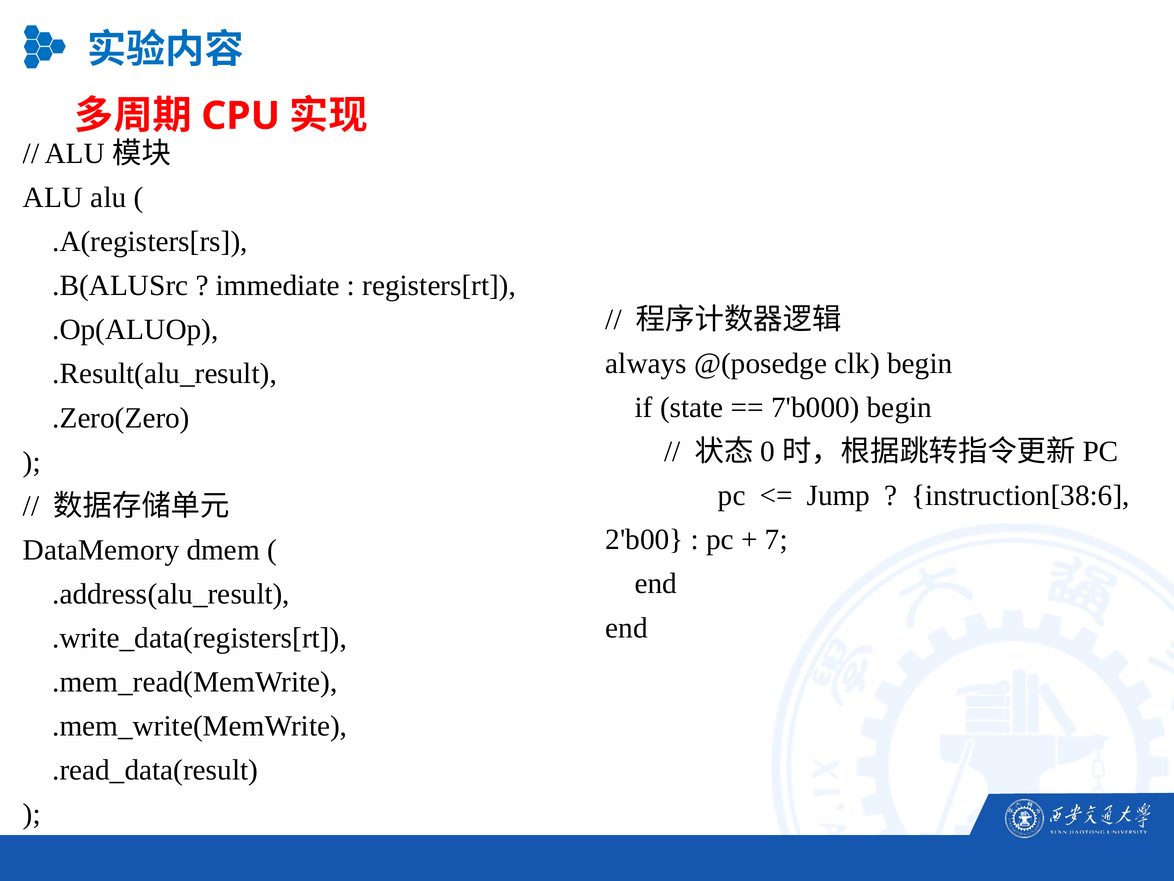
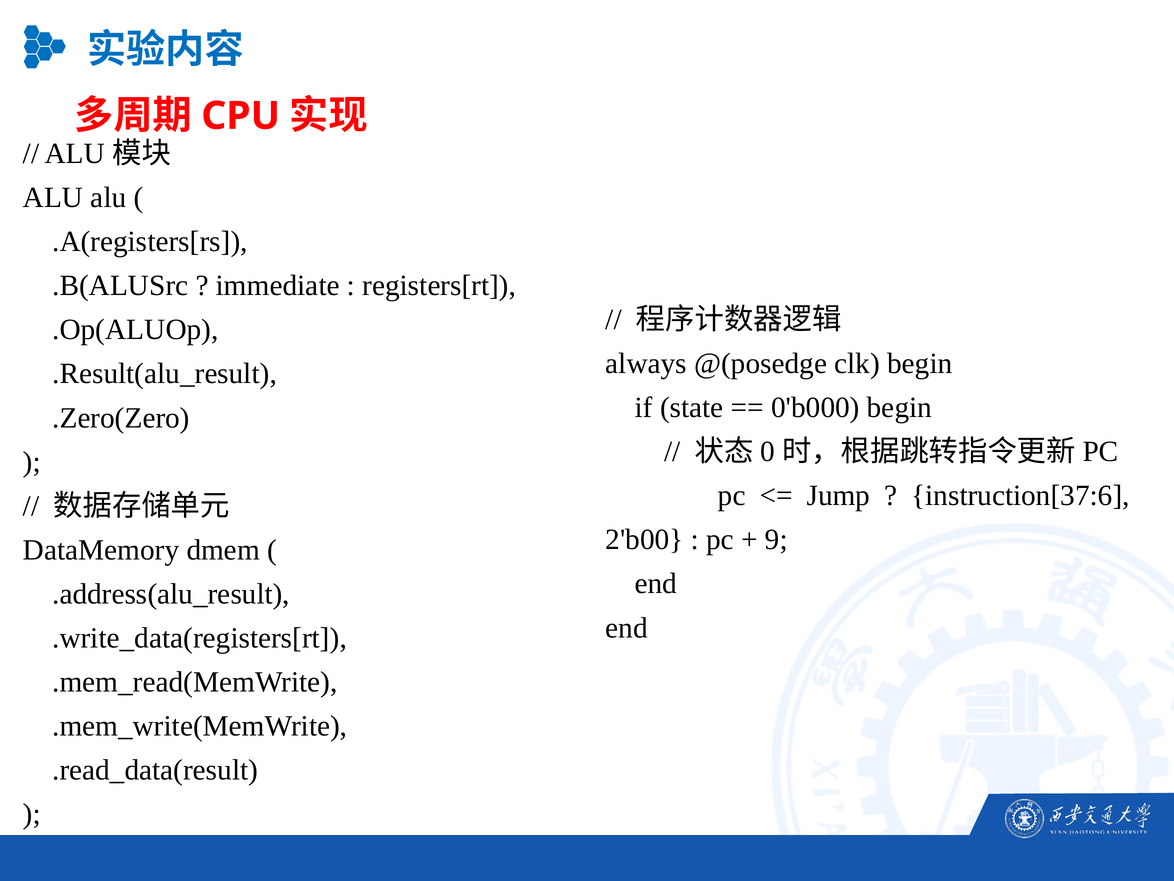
7'b000: 7'b000 -> 0'b000
instruction[38:6: instruction[38:6 -> instruction[37:6
7: 7 -> 9
